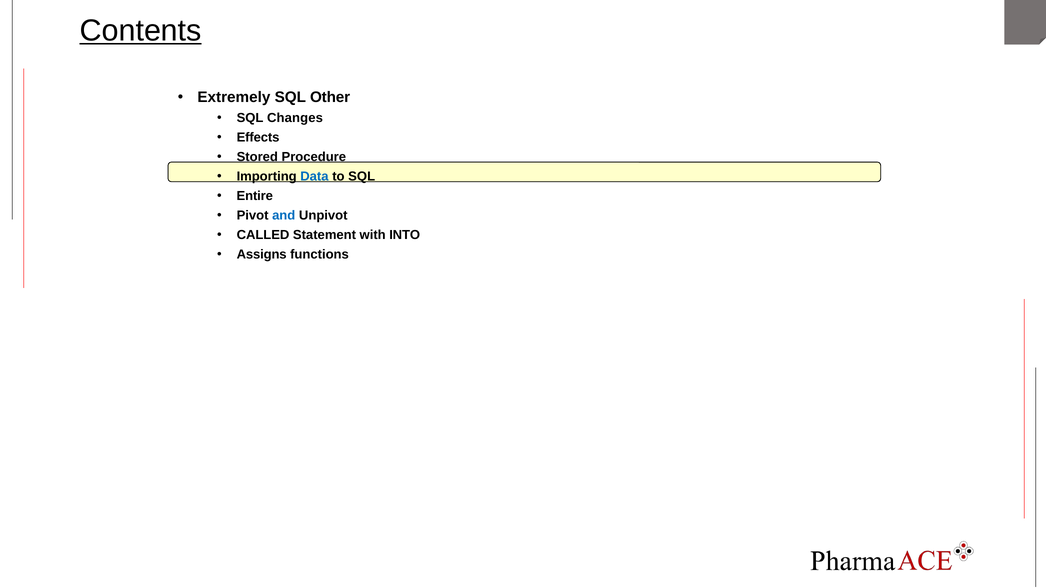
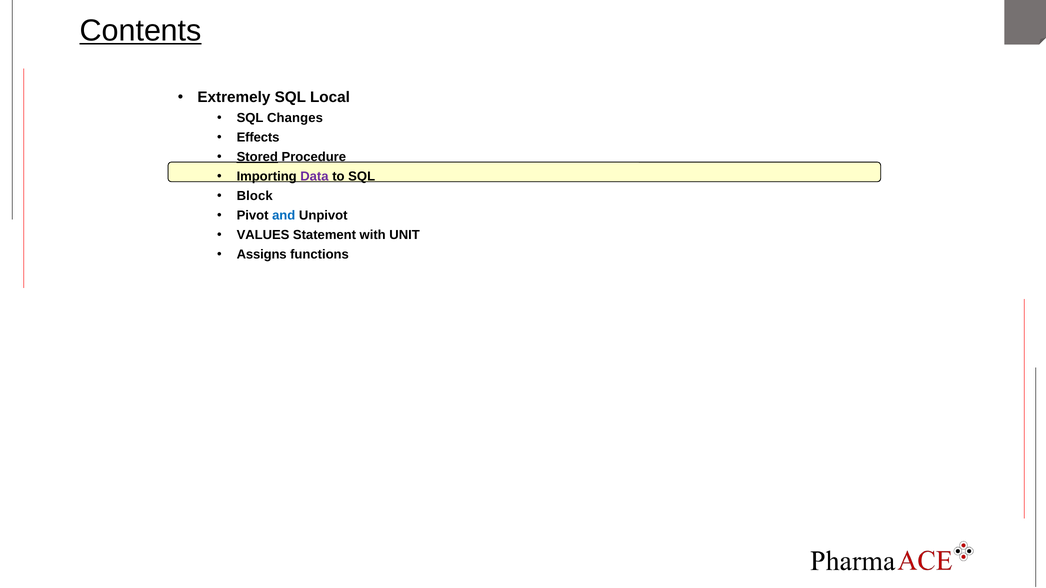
Other: Other -> Local
Stored underline: none -> present
Data colour: blue -> purple
Entire: Entire -> Block
CALLED: CALLED -> VALUES
INTO: INTO -> UNIT
